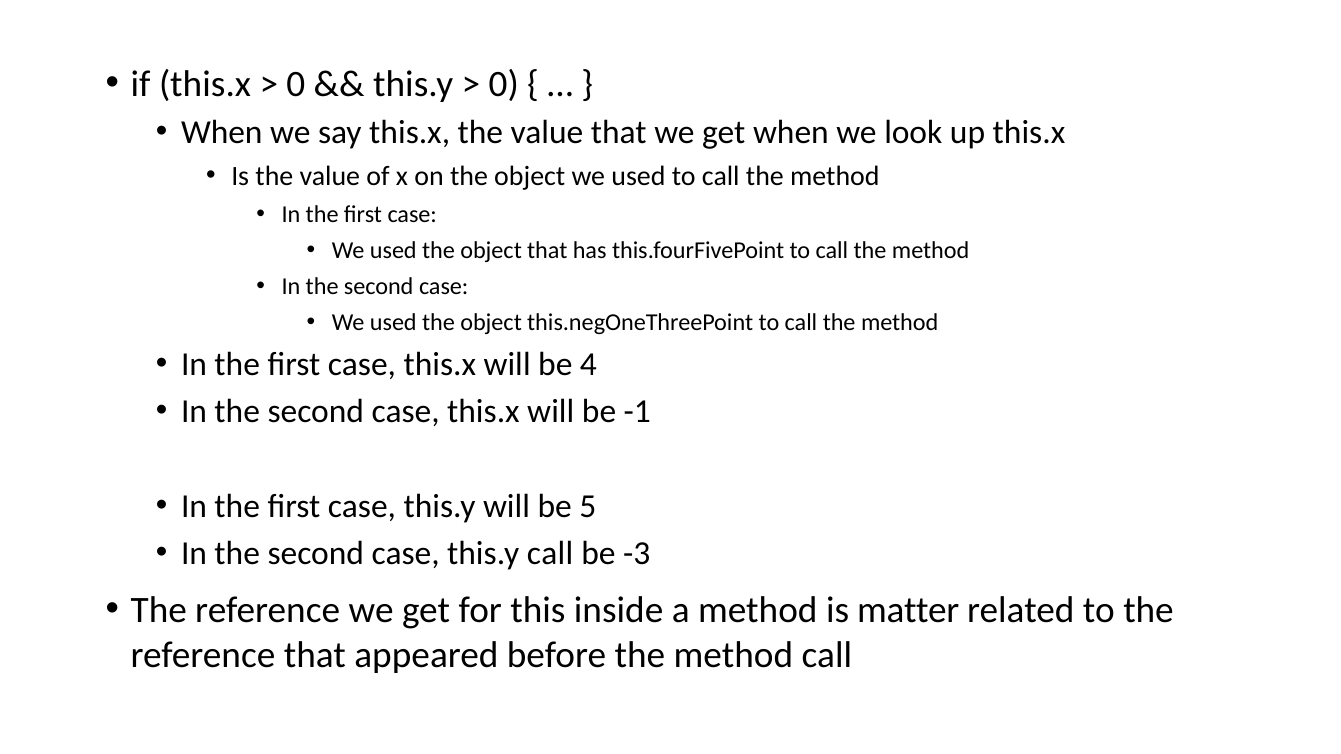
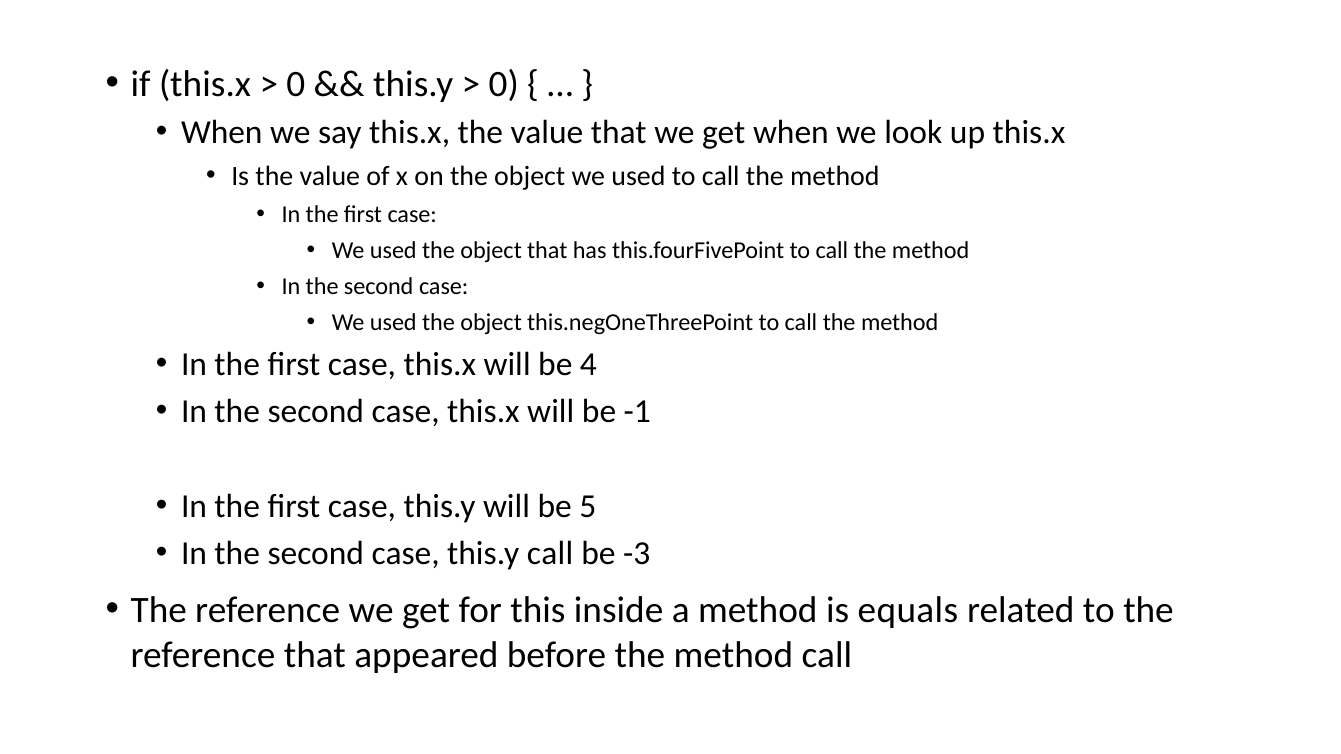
matter: matter -> equals
